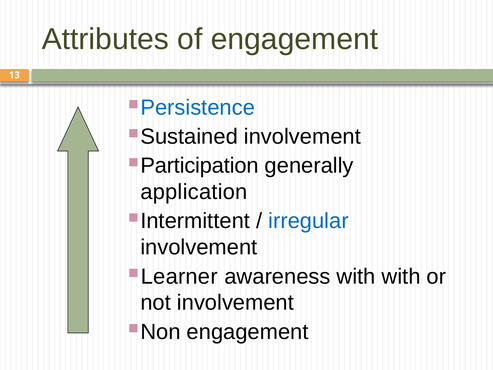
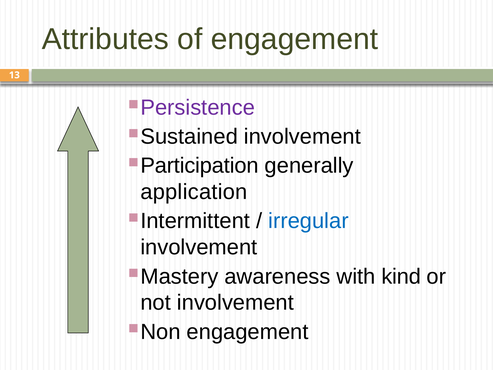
Persistence colour: blue -> purple
Learner: Learner -> Mastery
with with: with -> kind
